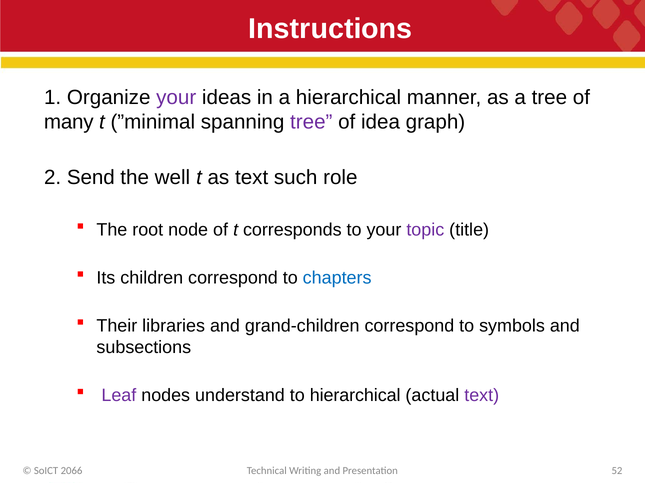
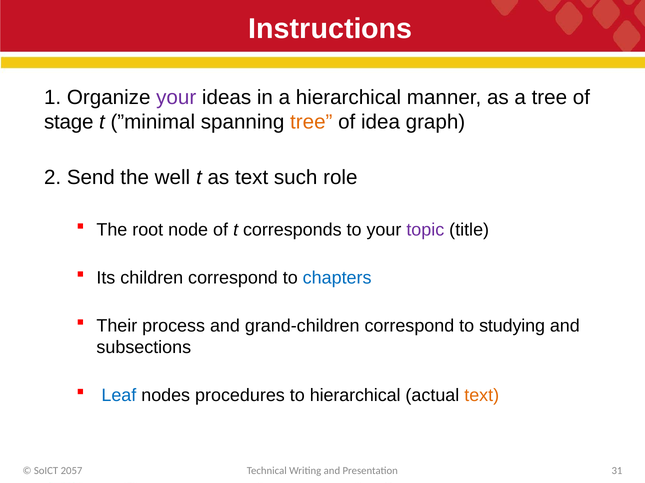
many: many -> stage
tree at (311, 122) colour: purple -> orange
libraries: libraries -> process
symbols: symbols -> studying
Leaf colour: purple -> blue
understand: understand -> procedures
text at (482, 396) colour: purple -> orange
52: 52 -> 31
2066: 2066 -> 2057
